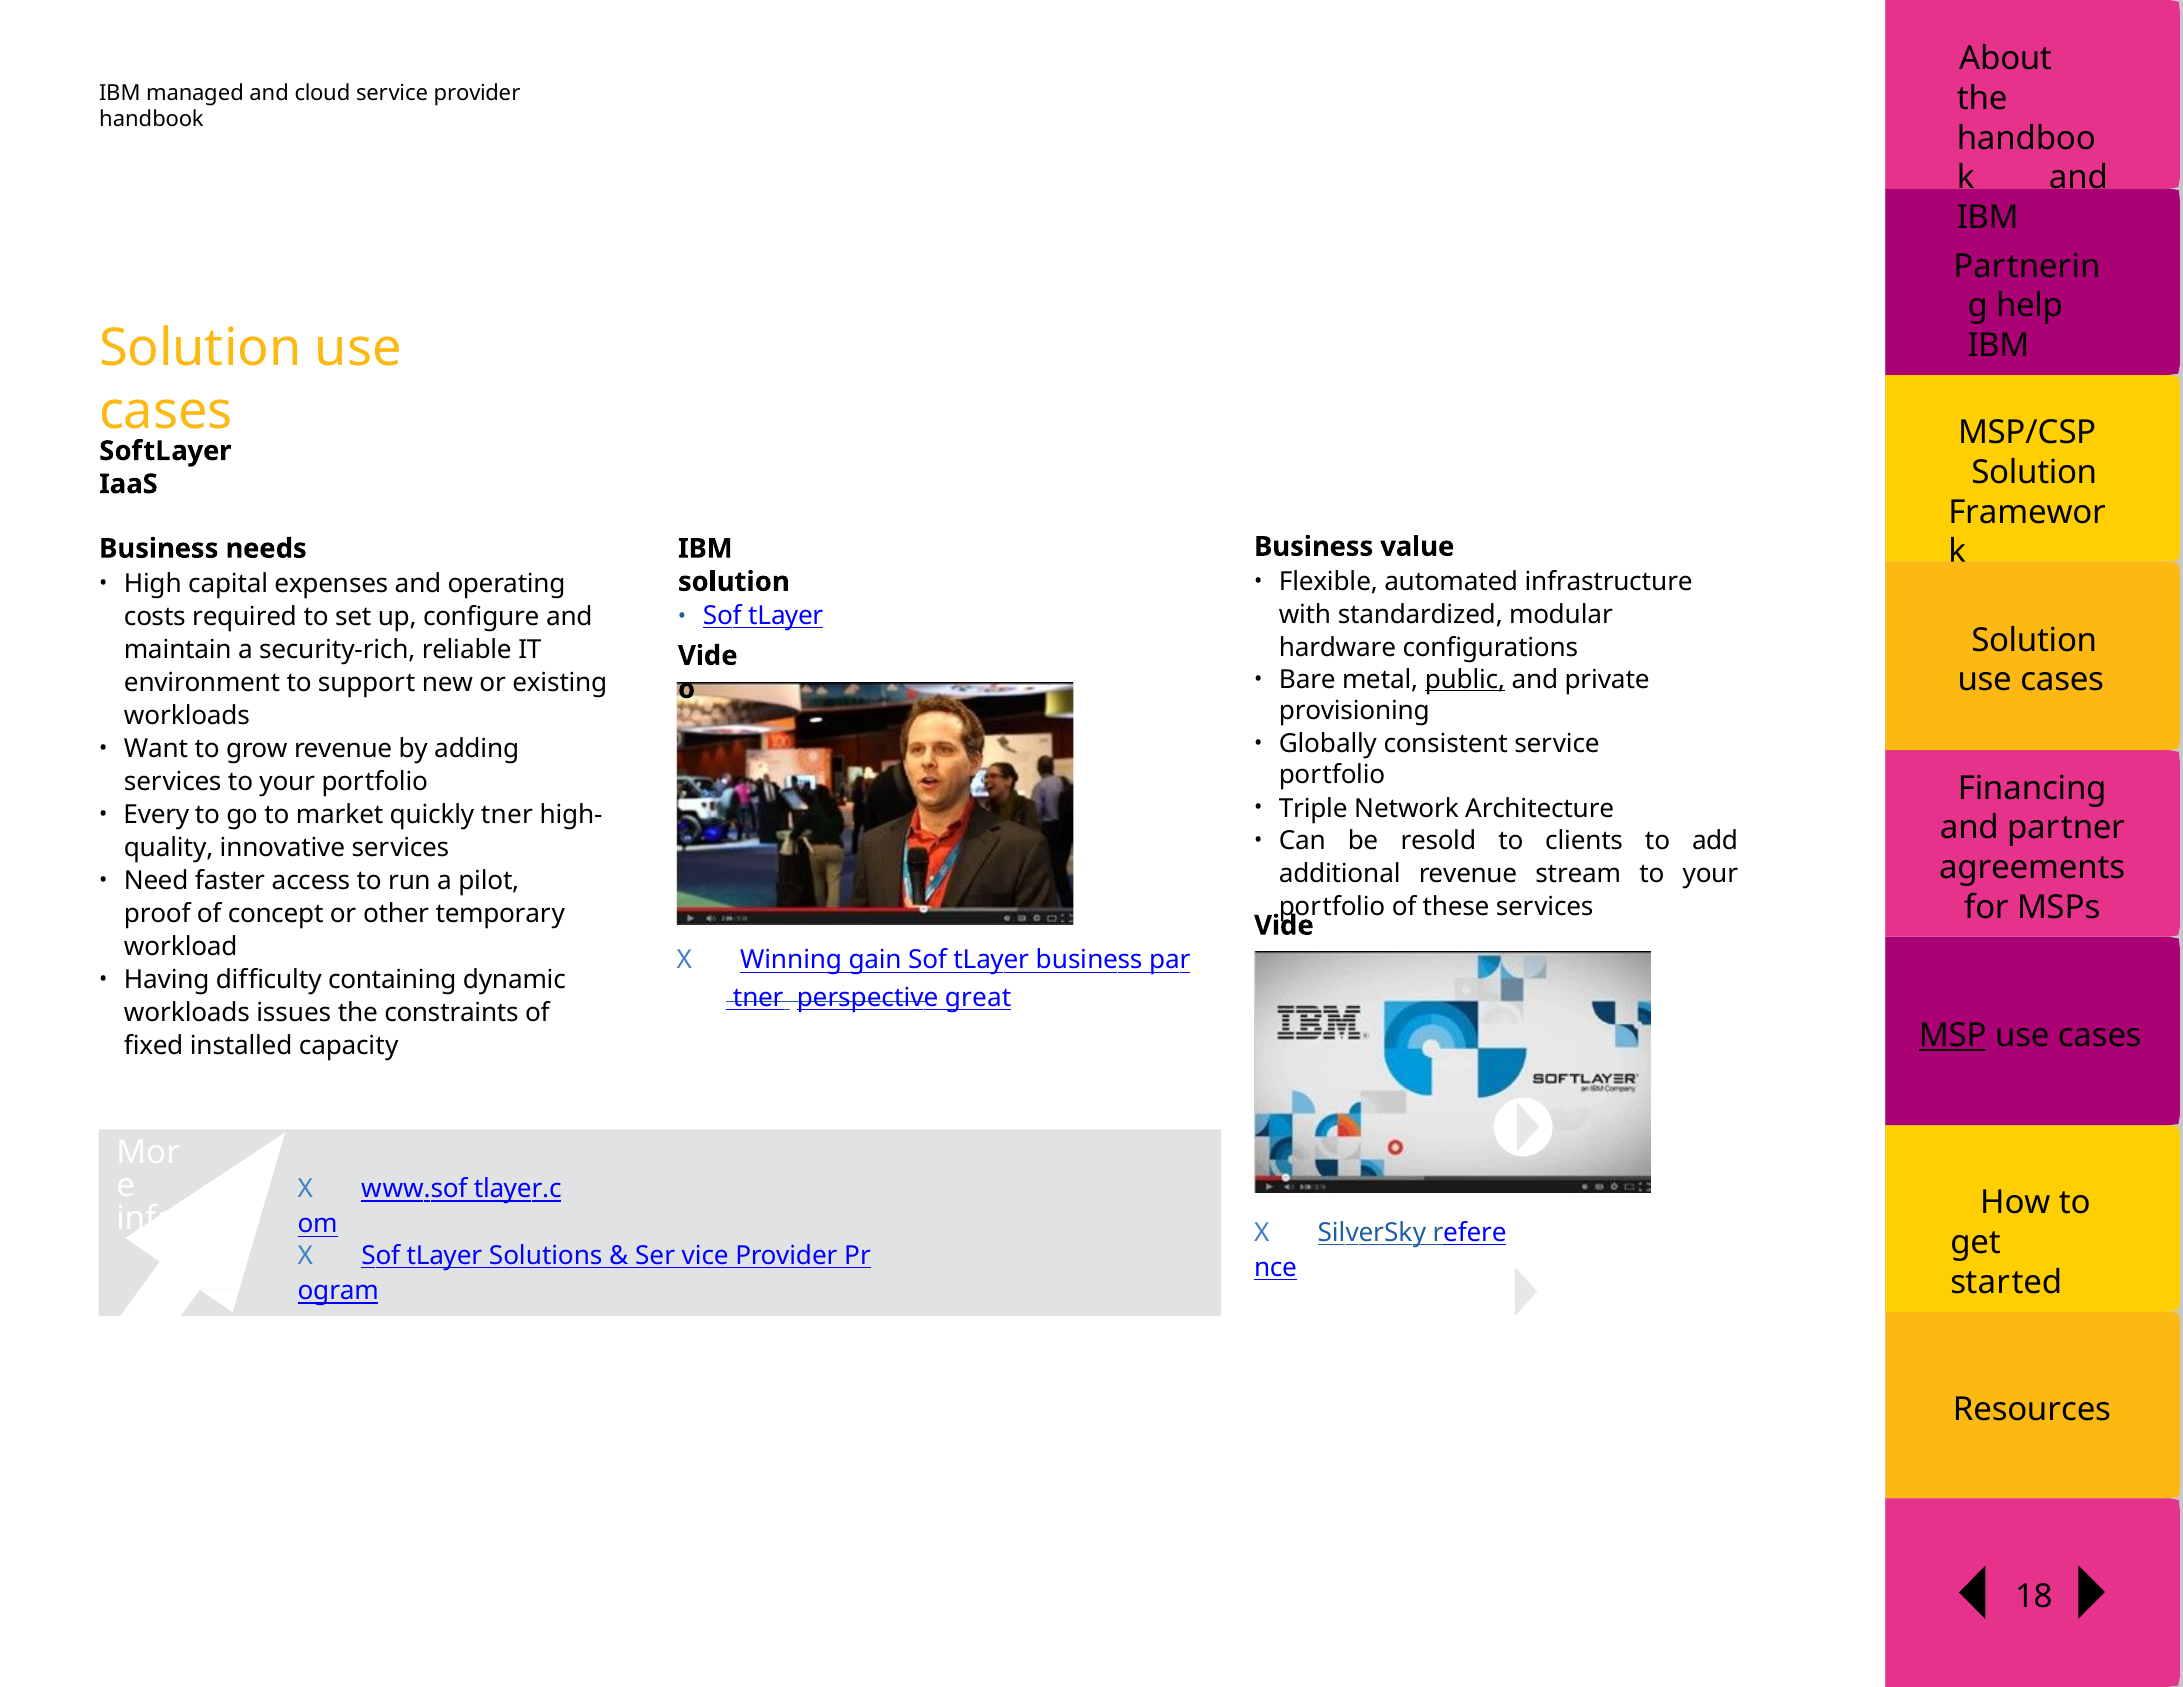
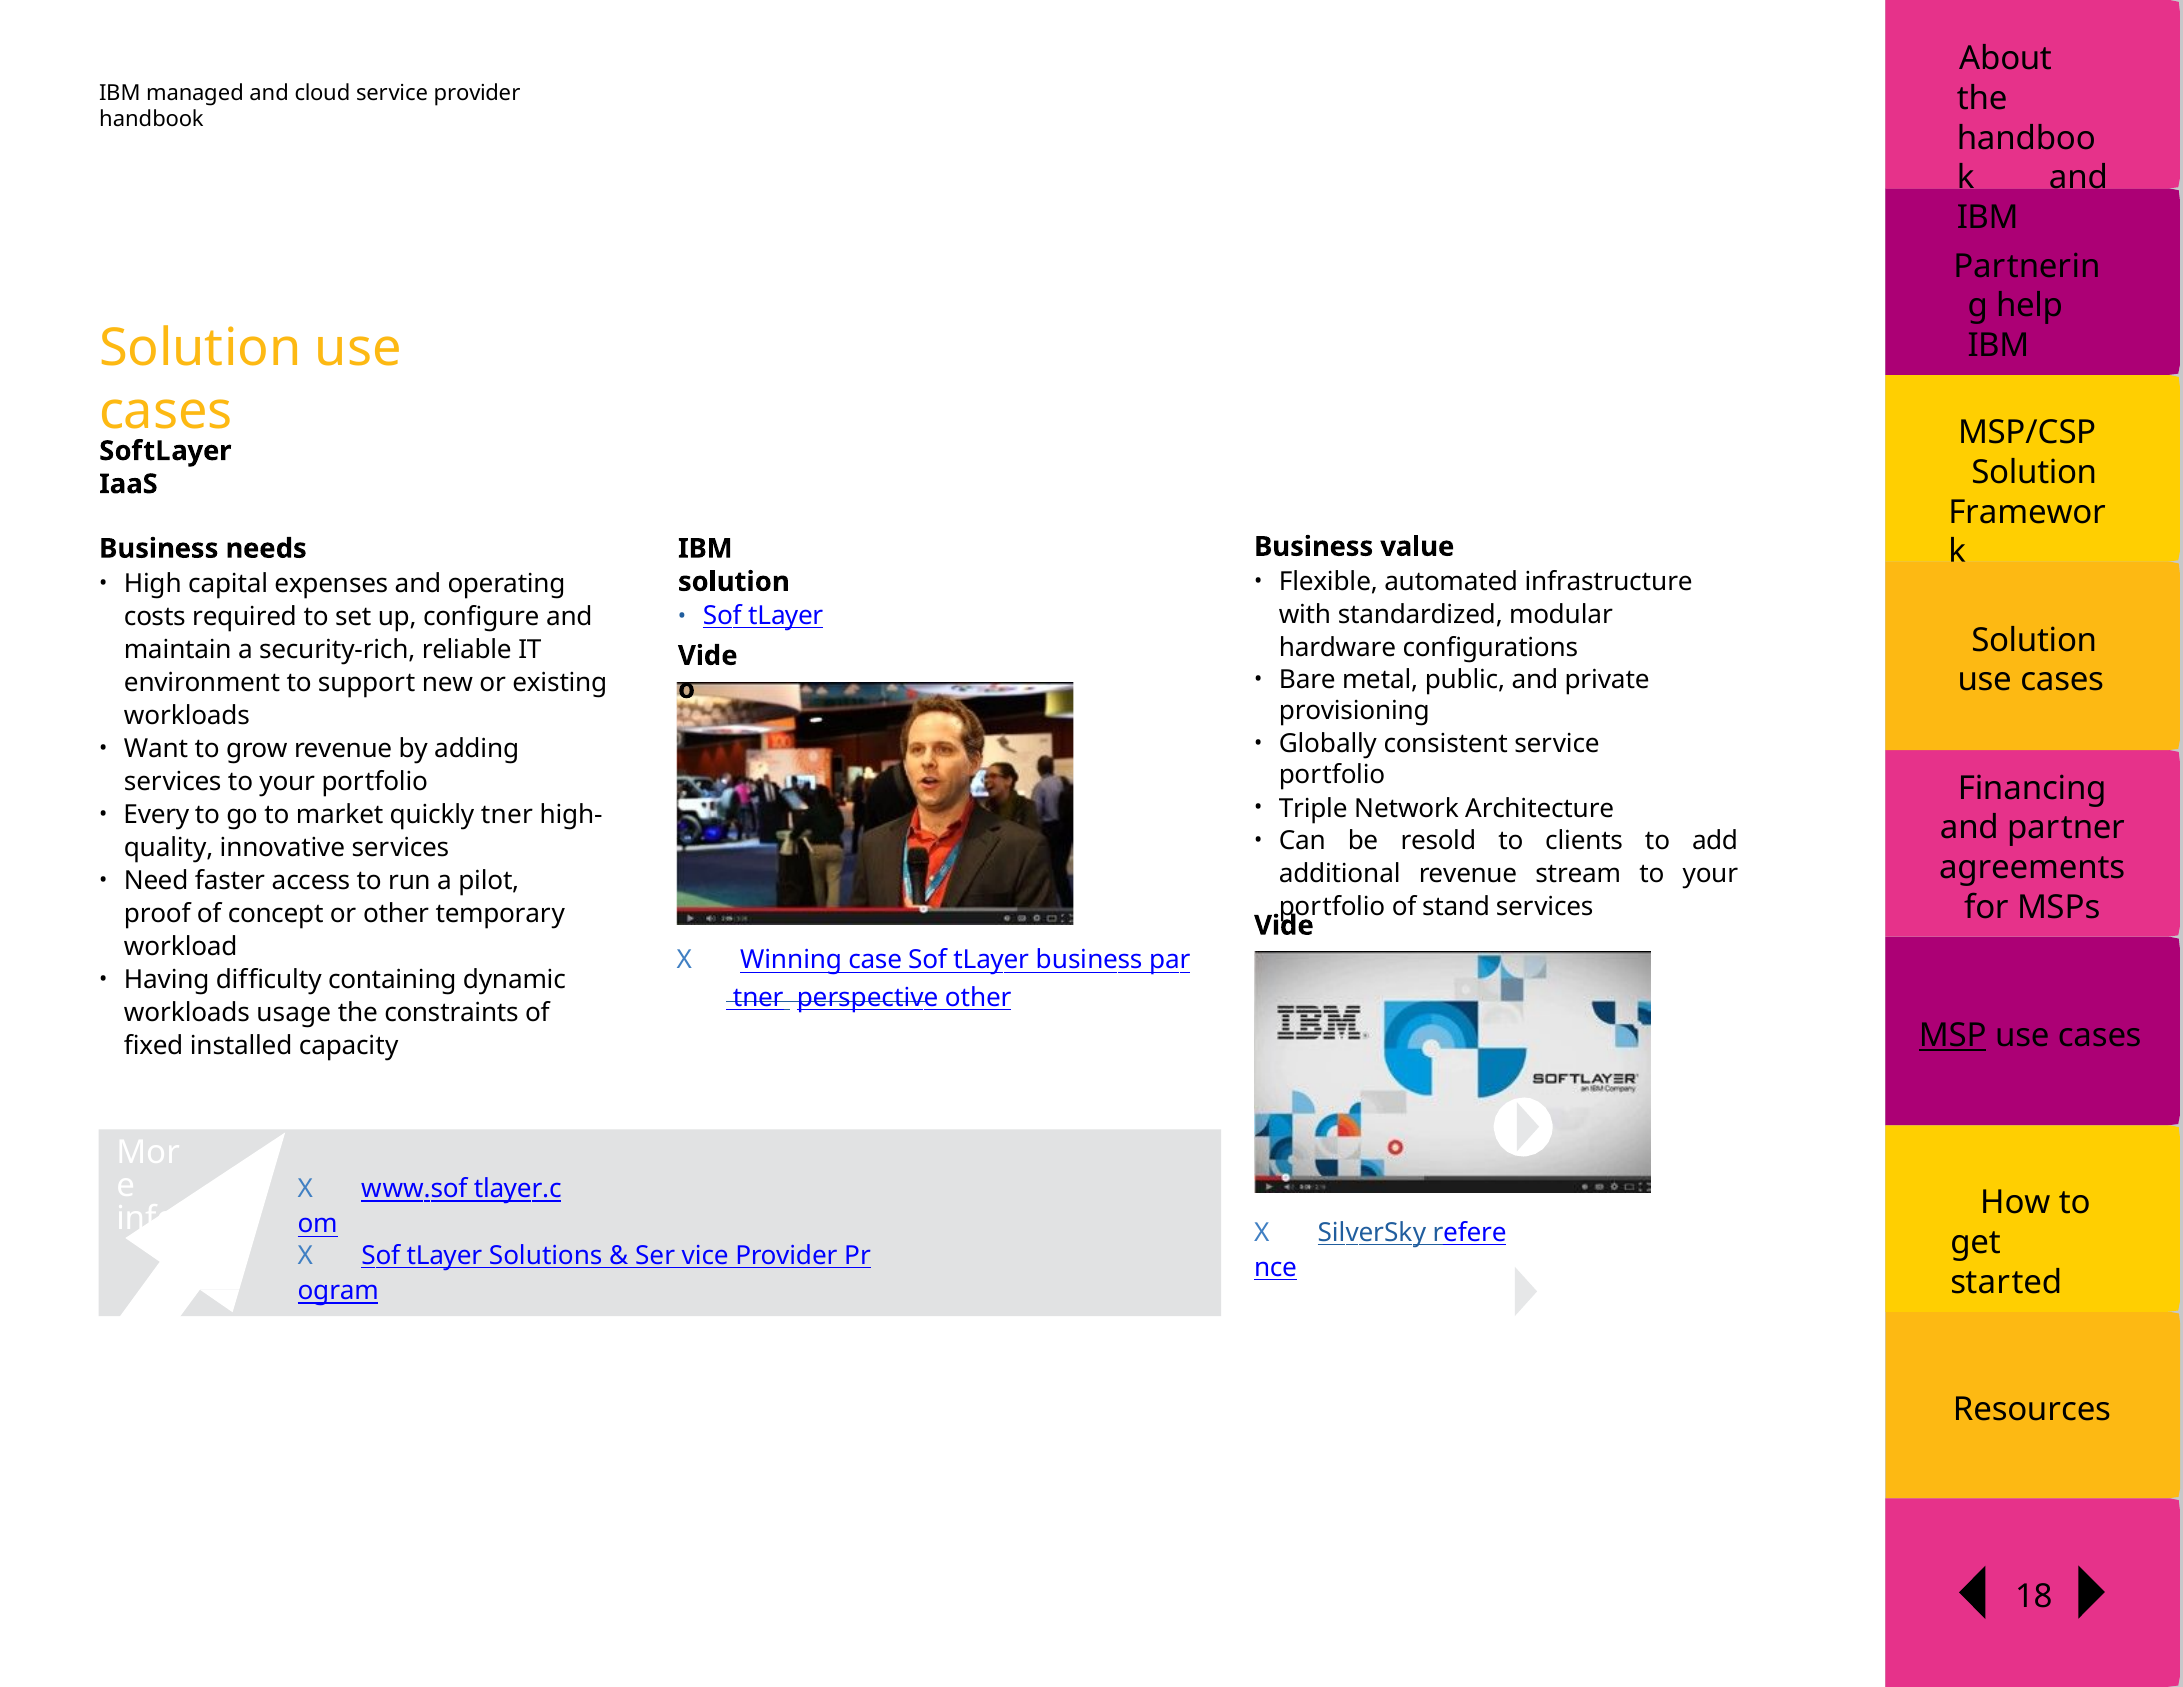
public underline: present -> none
these: these -> stand
gain: gain -> case
perspective great: great -> other
issues: issues -> usage
